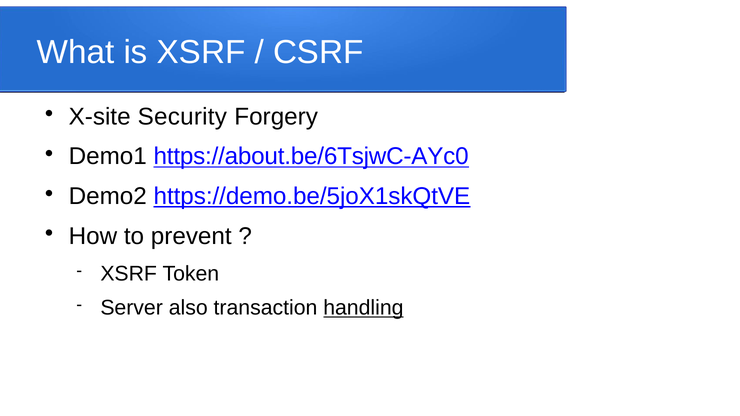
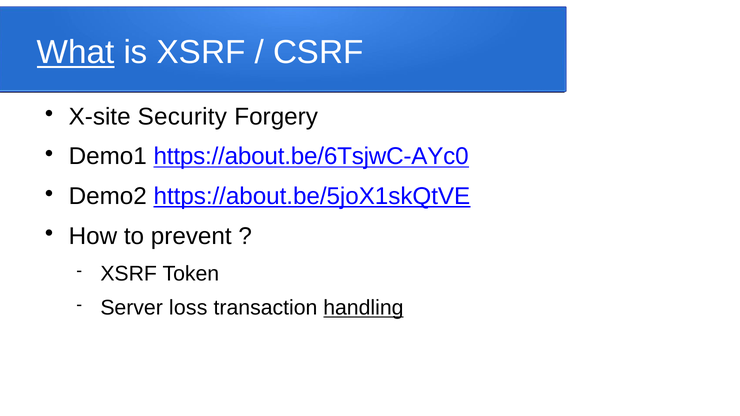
What underline: none -> present
https://demo.be/5joX1skQtVE: https://demo.be/5joX1skQtVE -> https://about.be/5joX1skQtVE
also: also -> loss
